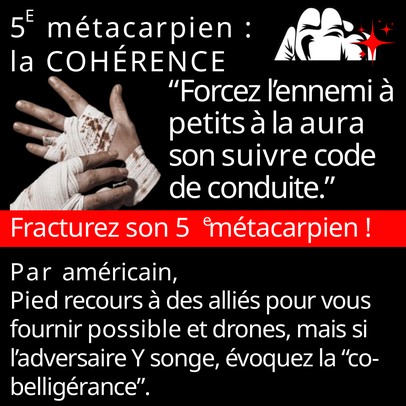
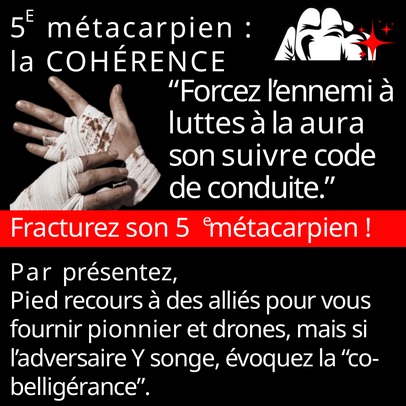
petits: petits -> luttes
américain: américain -> présentez
possible: possible -> pionnier
